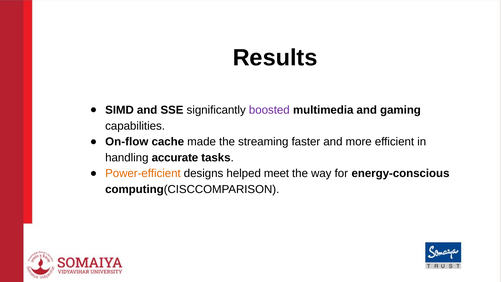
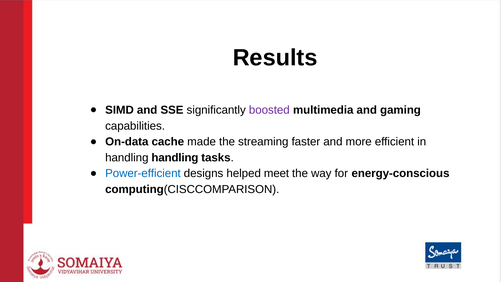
On-flow: On-flow -> On-data
handling accurate: accurate -> handling
Power-efficient colour: orange -> blue
